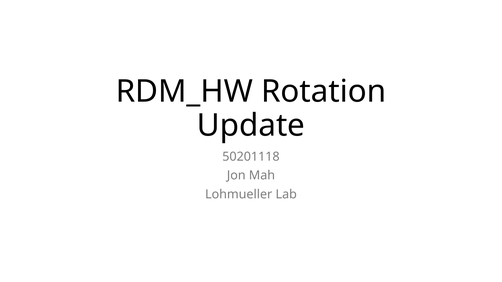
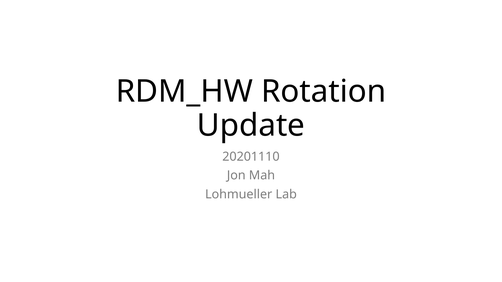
50201118: 50201118 -> 20201110
